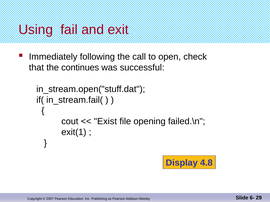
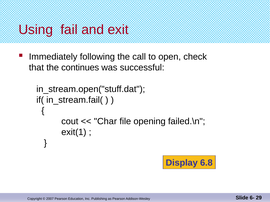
Exist: Exist -> Char
4.8: 4.8 -> 6.8
